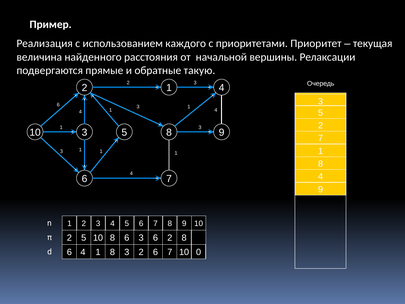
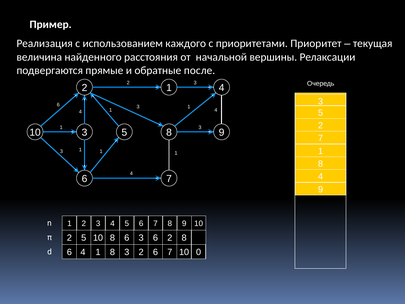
такую: такую -> после
